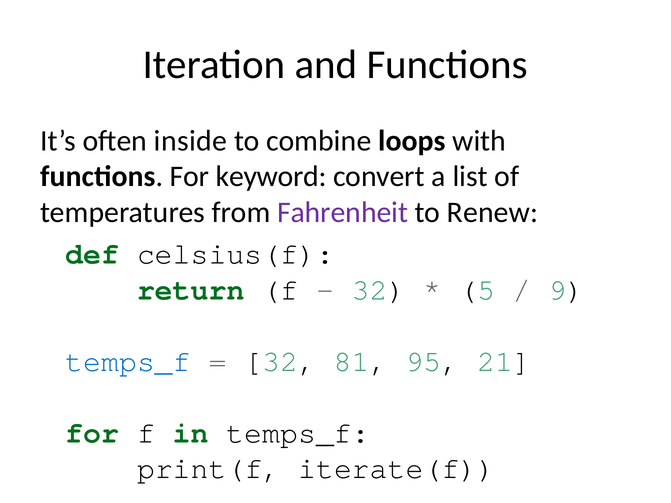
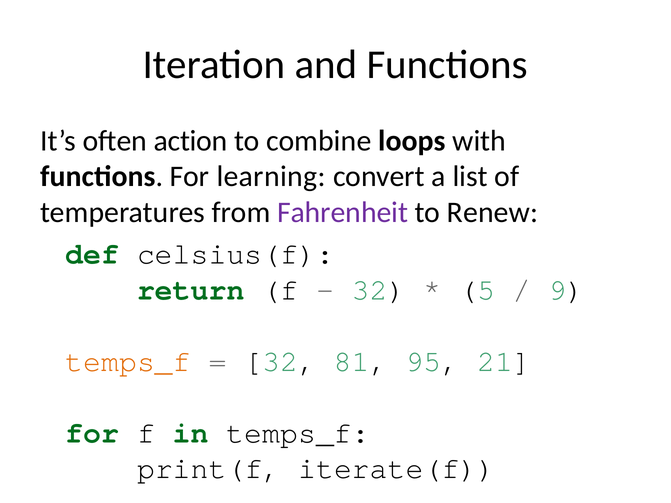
inside: inside -> action
keyword: keyword -> learning
temps_f at (128, 362) colour: blue -> orange
